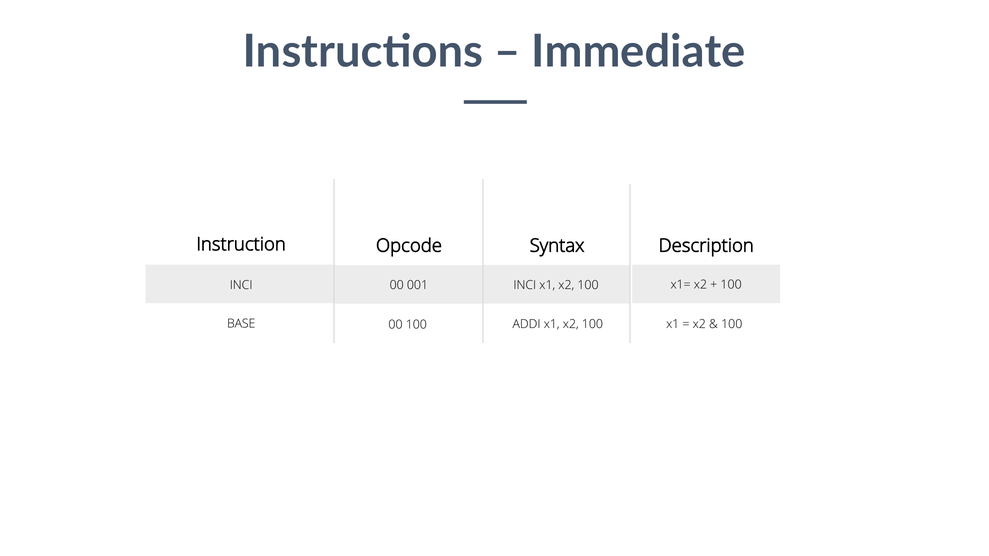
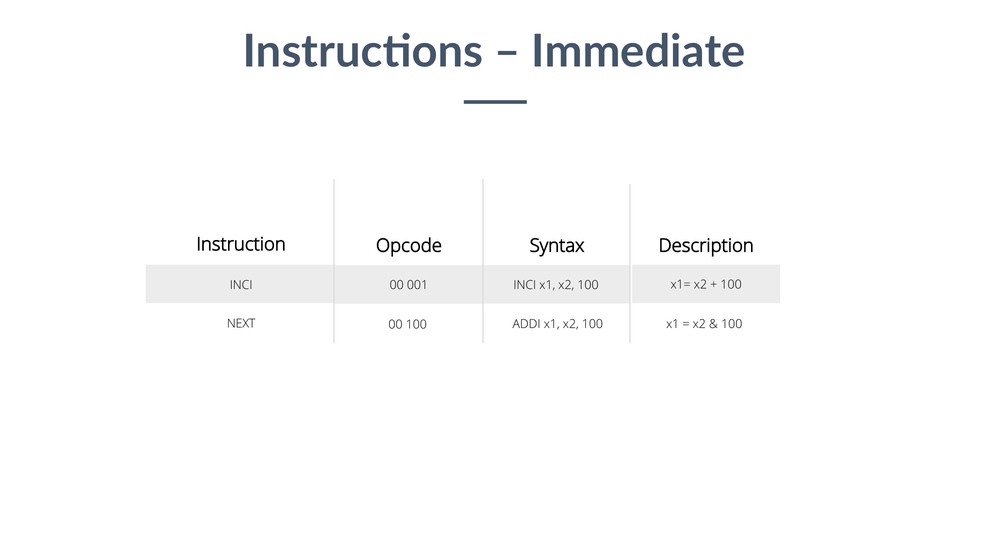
BASE: BASE -> NEXT
